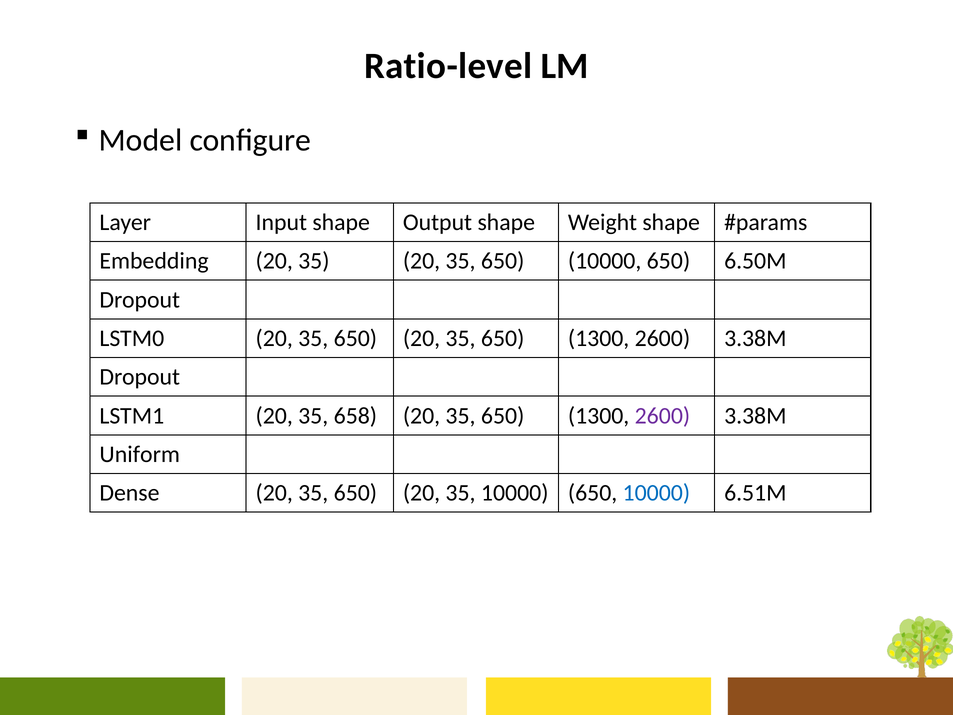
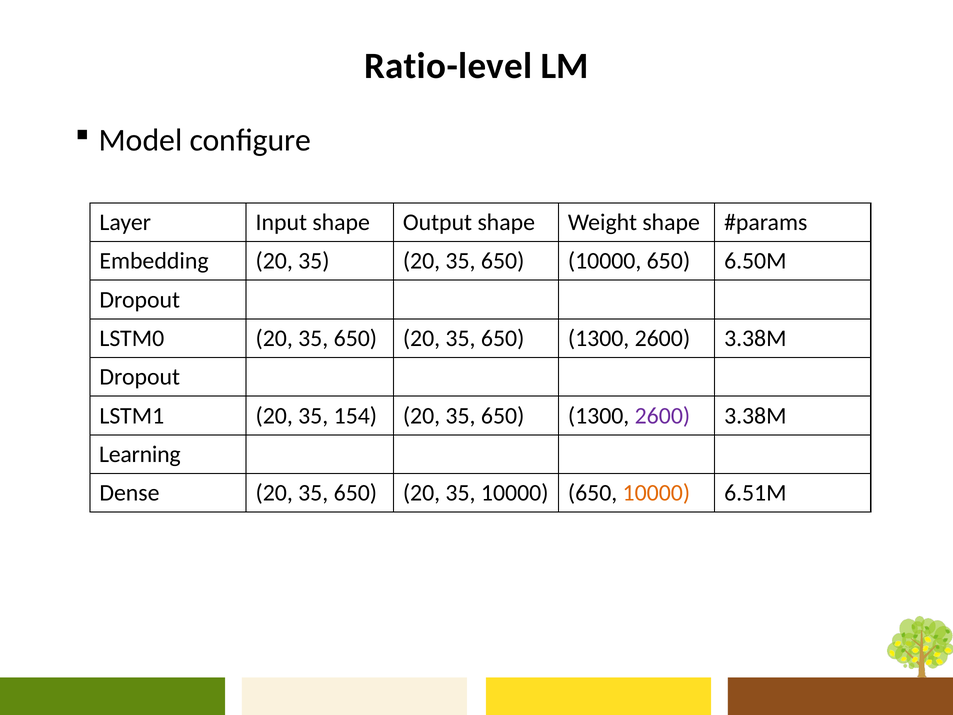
658: 658 -> 154
Uniform: Uniform -> Learning
10000 at (656, 493) colour: blue -> orange
